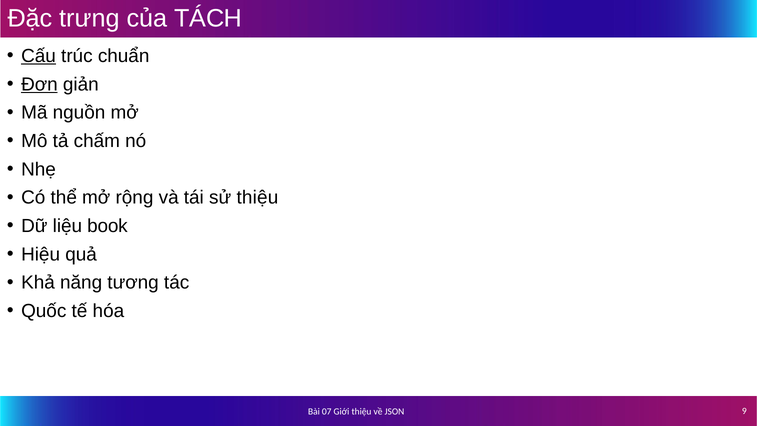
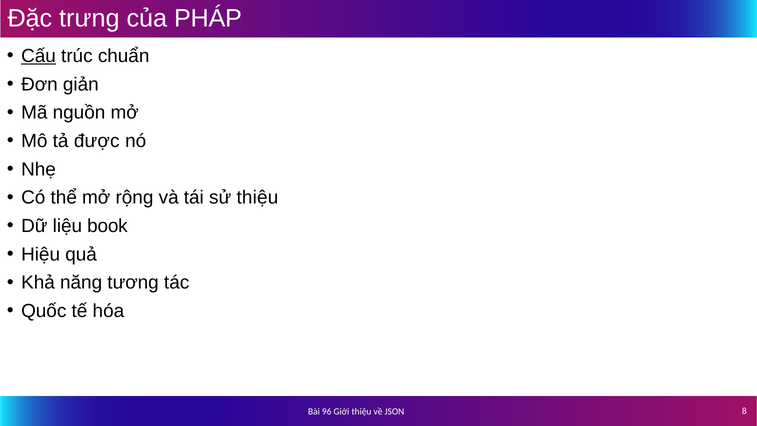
TÁCH: TÁCH -> PHÁP
Đơn underline: present -> none
chấm: chấm -> được
07: 07 -> 96
9: 9 -> 8
